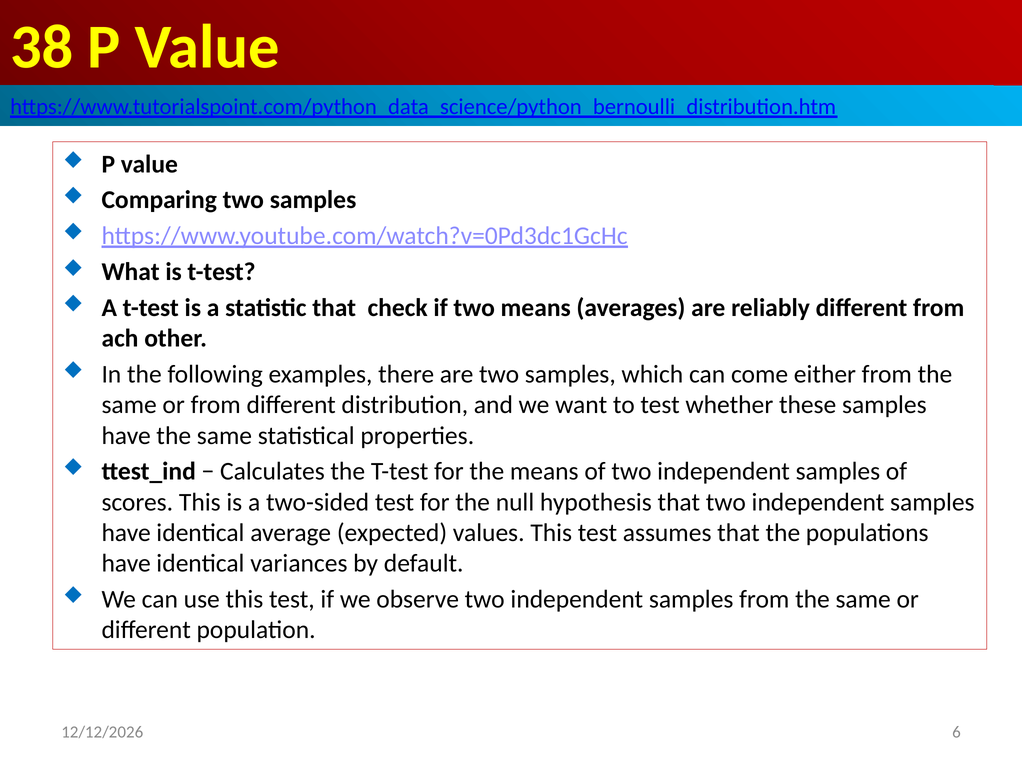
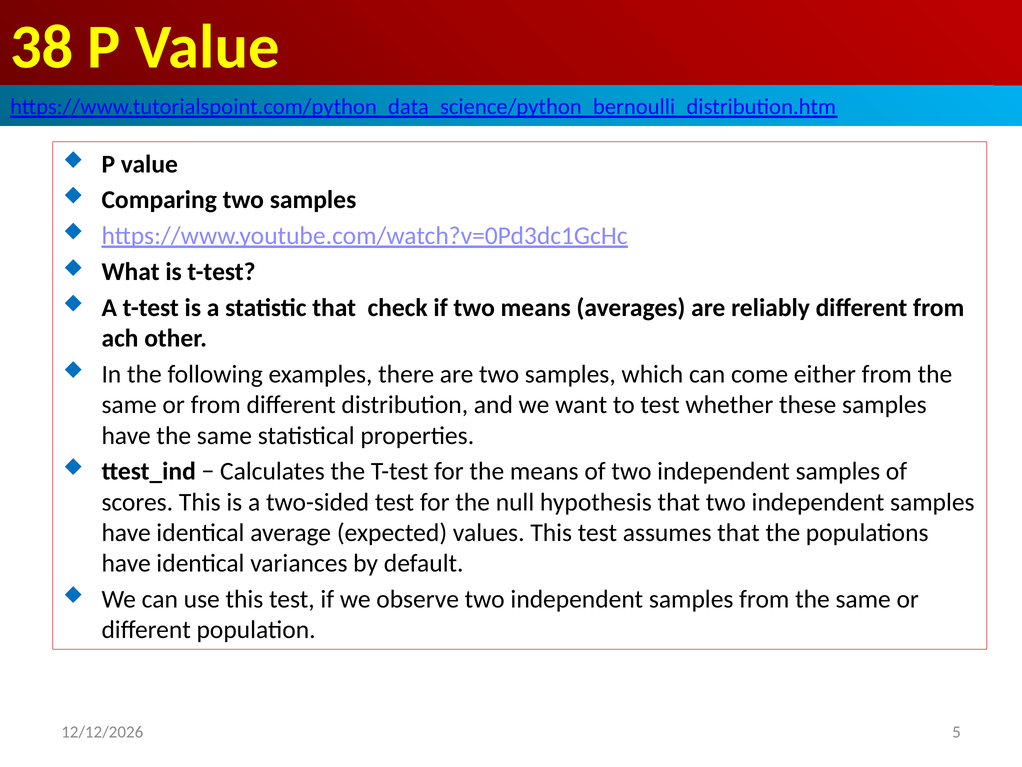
6: 6 -> 5
